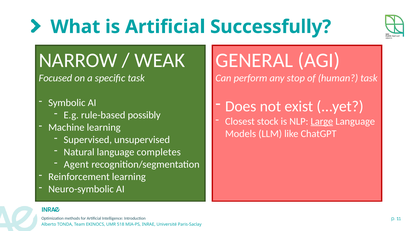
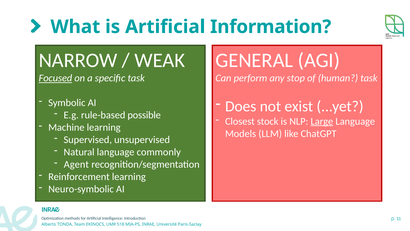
Successfully: Successfully -> Information
Focused underline: none -> present
possibly: possibly -> possible
completes: completes -> commonly
